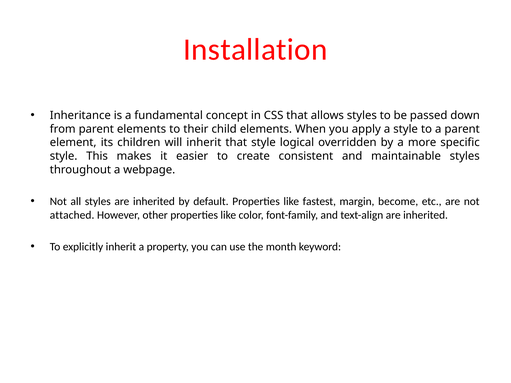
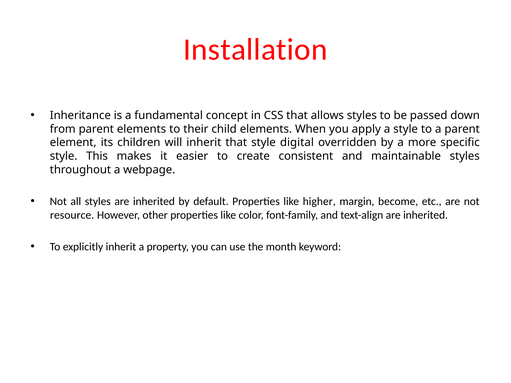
logical: logical -> digital
fastest: fastest -> higher
attached: attached -> resource
